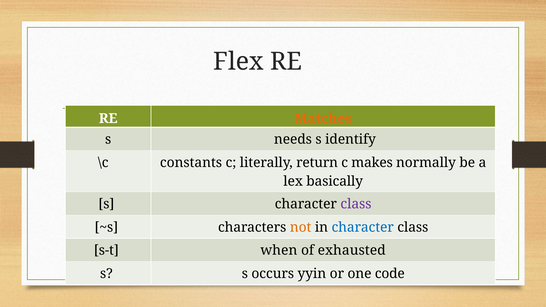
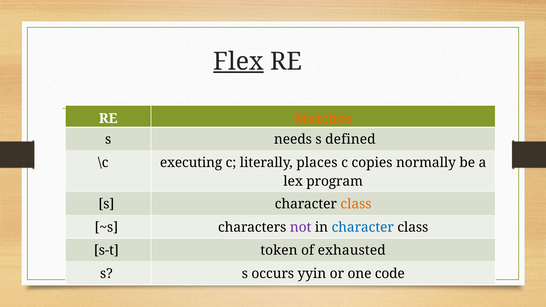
Flex underline: none -> present
identify: identify -> defined
constants: constants -> executing
return: return -> places
makes: makes -> copies
basically: basically -> program
class at (356, 204) colour: purple -> orange
not colour: orange -> purple
when: when -> token
